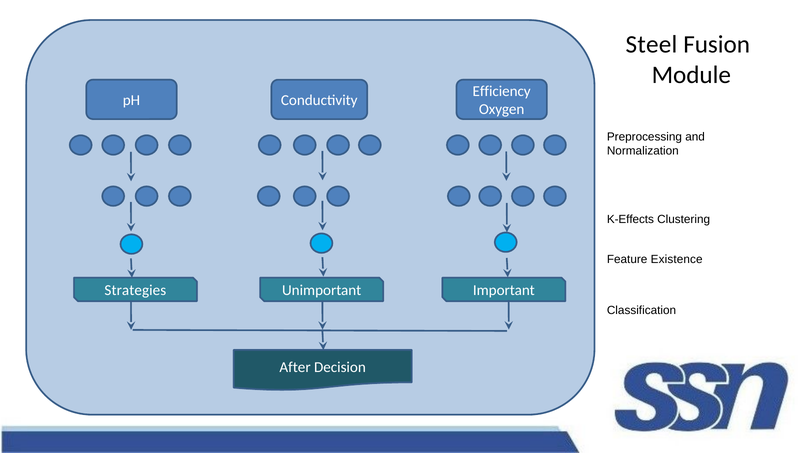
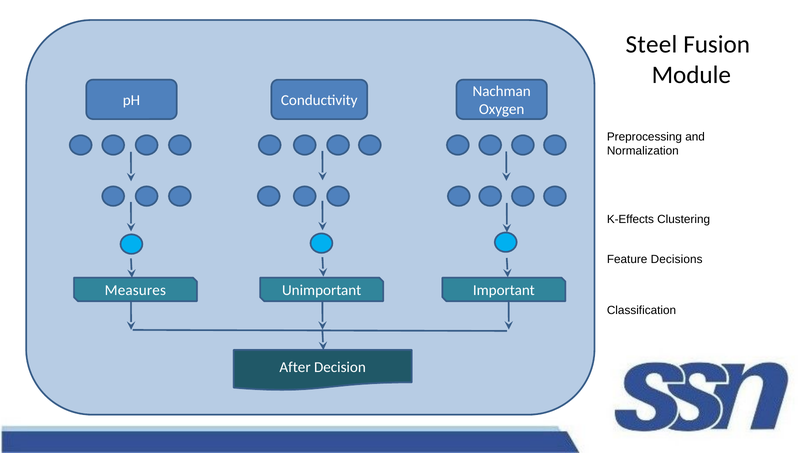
Efficiency: Efficiency -> Nachman
Existence: Existence -> Decisions
Strategies: Strategies -> Measures
